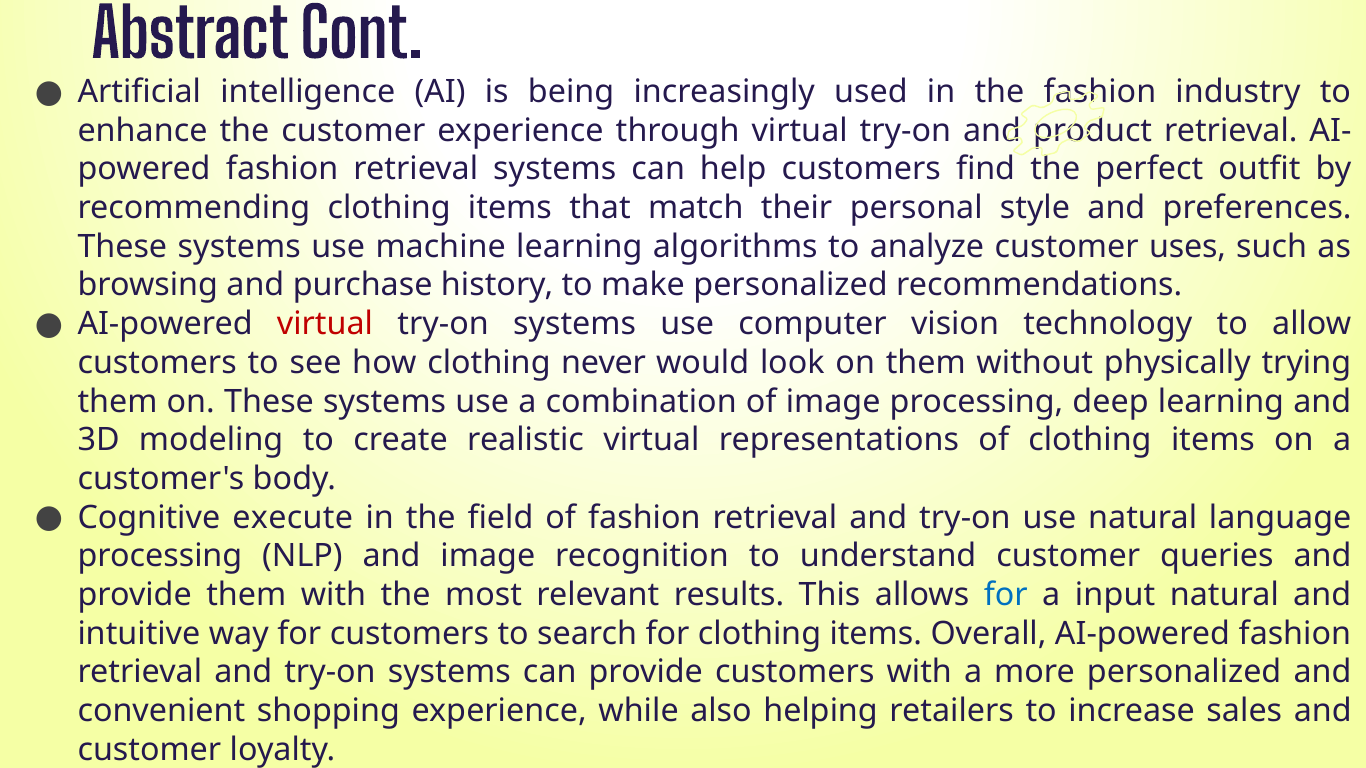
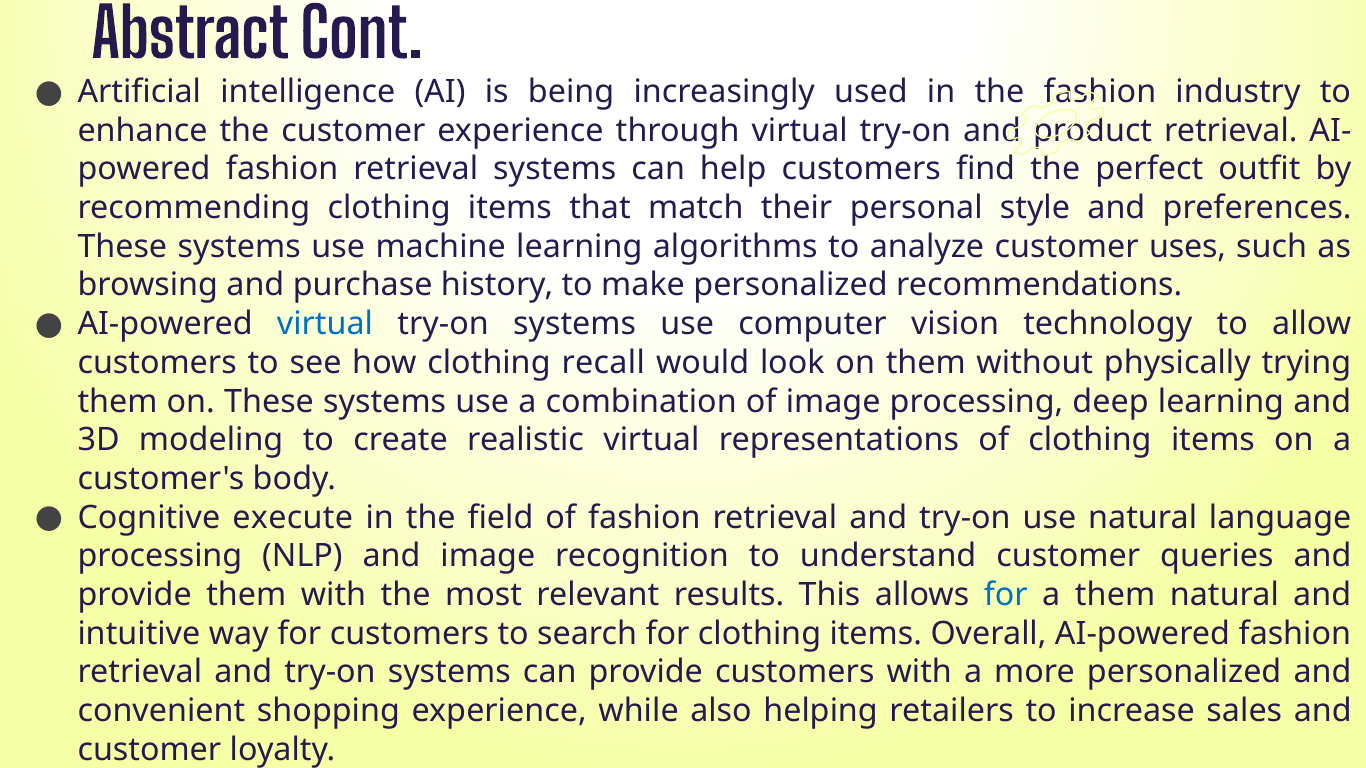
virtual at (325, 324) colour: red -> blue
never: never -> recall
a input: input -> them
